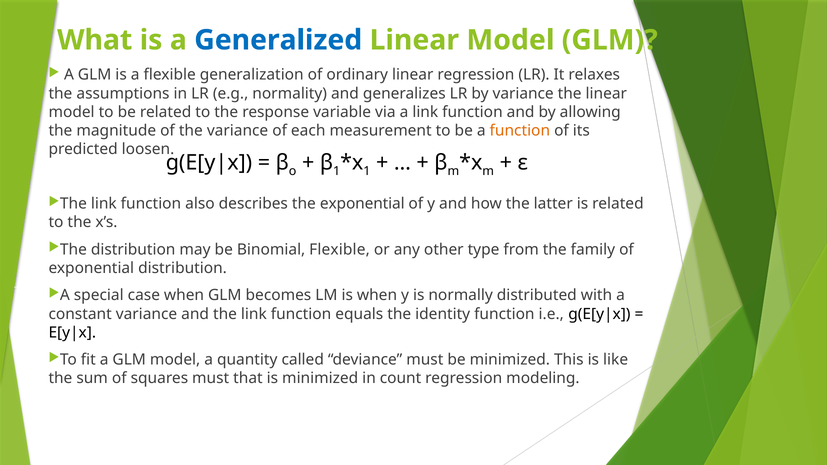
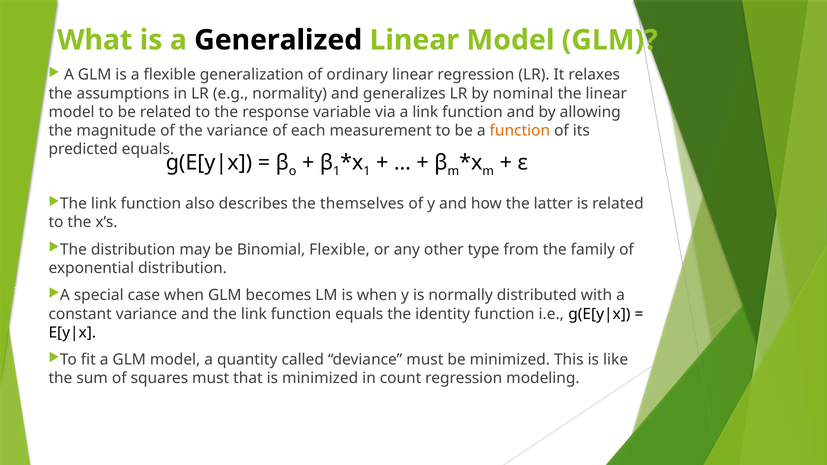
Generalized colour: blue -> black
by variance: variance -> nominal
predicted loosen: loosen -> equals
the exponential: exponential -> themselves
